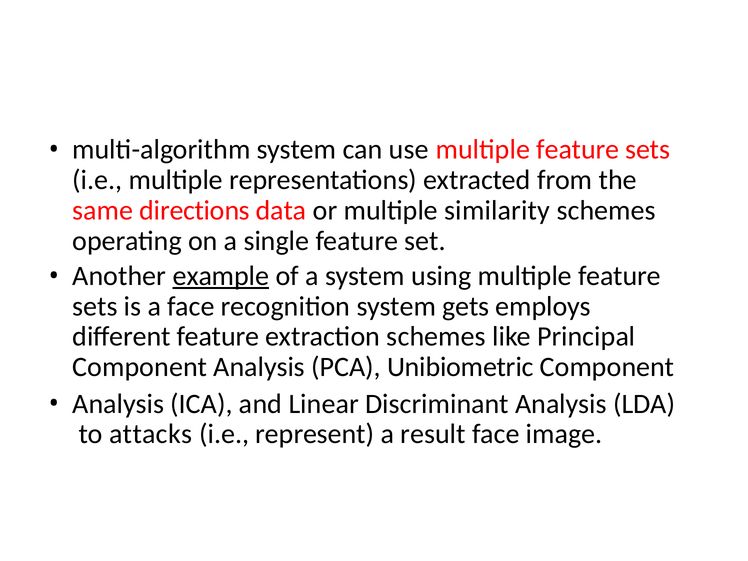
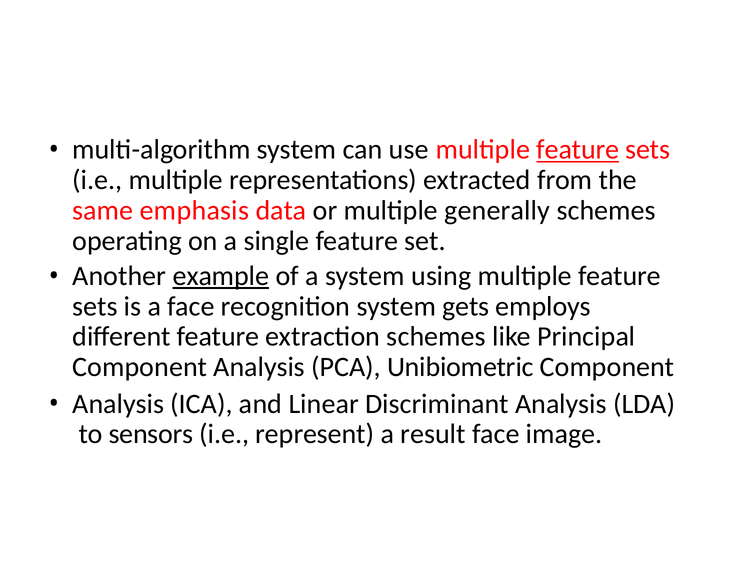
feature at (578, 150) underline: none -> present
directions: directions -> emphasis
similarity: similarity -> generally
attacks: attacks -> sensors
